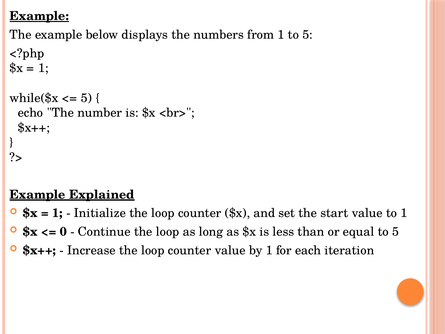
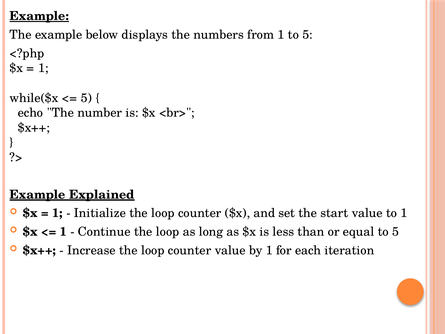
0 at (63, 232): 0 -> 1
